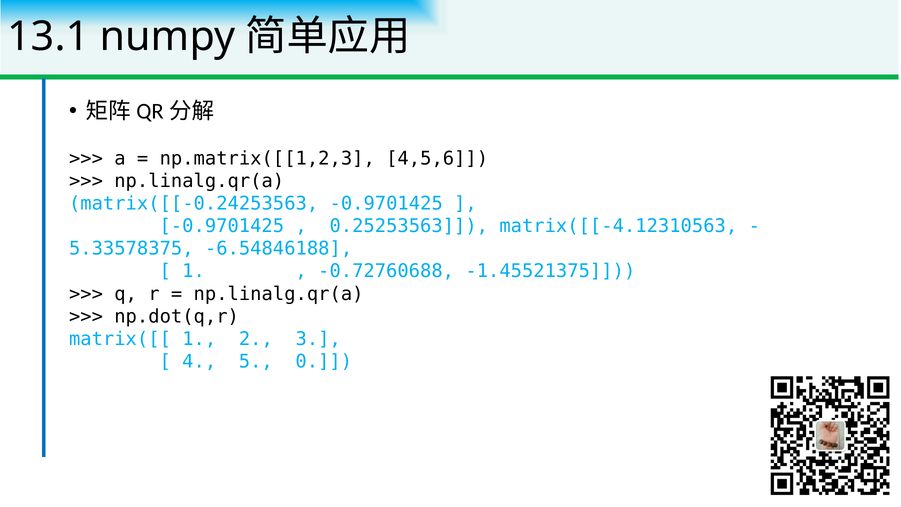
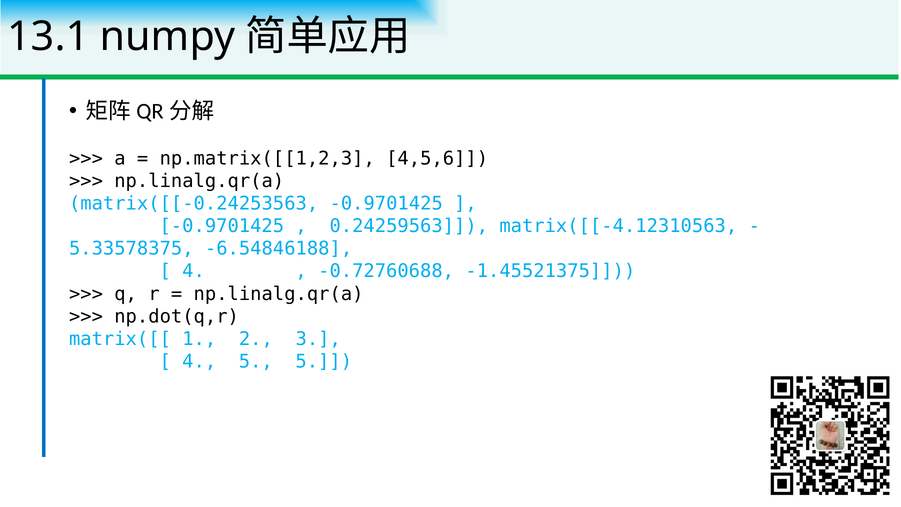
0.25253563: 0.25253563 -> 0.24259563
1 at (194, 271): 1 -> 4
5 0: 0 -> 5
